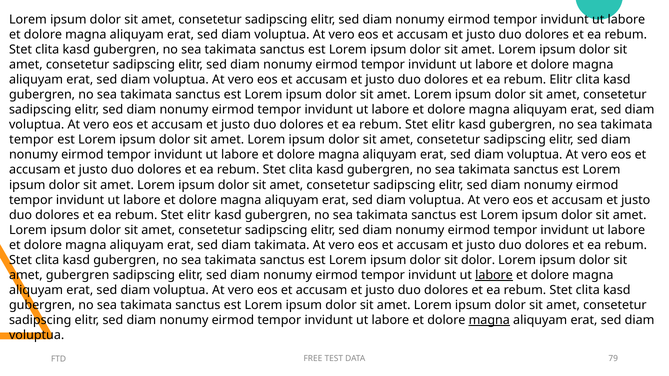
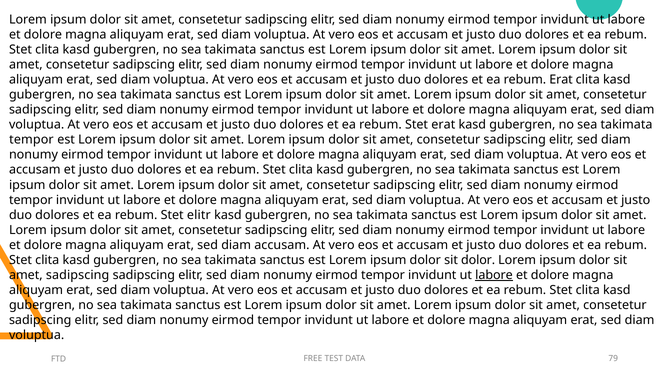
rebum Elitr: Elitr -> Erat
elitr at (443, 125): elitr -> erat
diam takimata: takimata -> accusam
amet gubergren: gubergren -> sadipscing
magna at (489, 320) underline: present -> none
